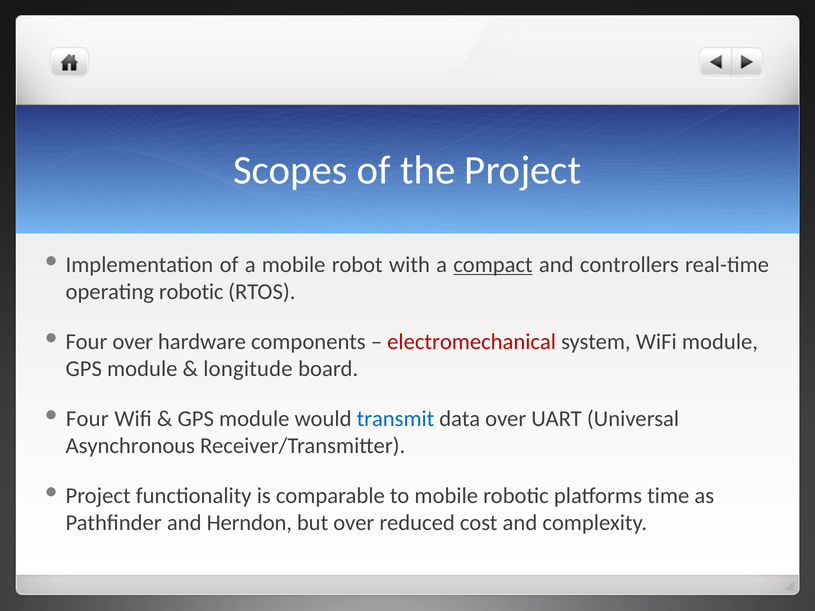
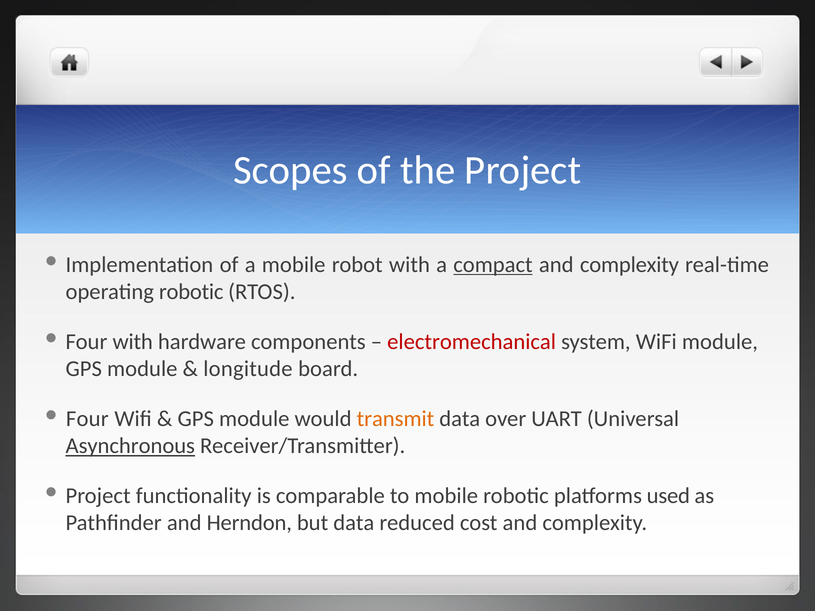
controllers at (629, 265): controllers -> complexity
Four over: over -> with
transmit colour: blue -> orange
Asynchronous underline: none -> present
time: time -> used
but over: over -> data
